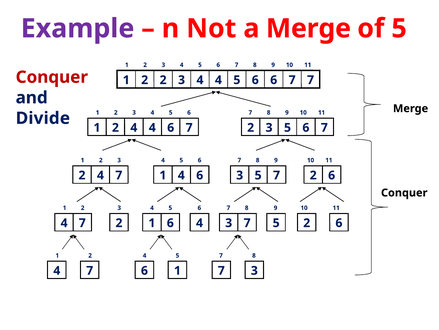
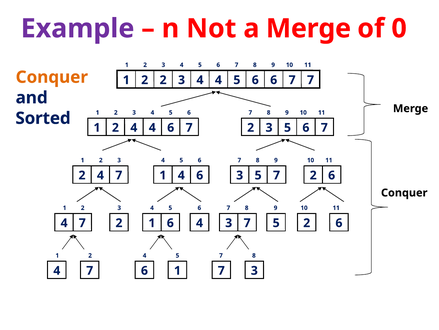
of 5: 5 -> 0
Conquer at (52, 77) colour: red -> orange
Divide: Divide -> Sorted
